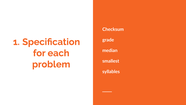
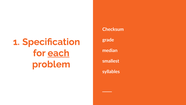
each underline: none -> present
